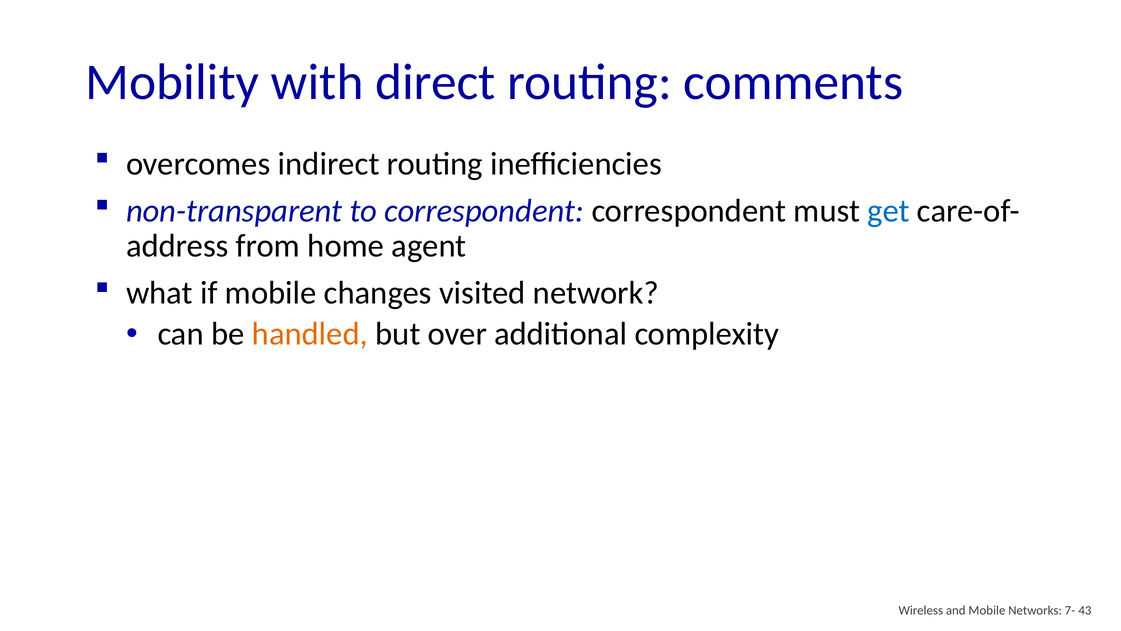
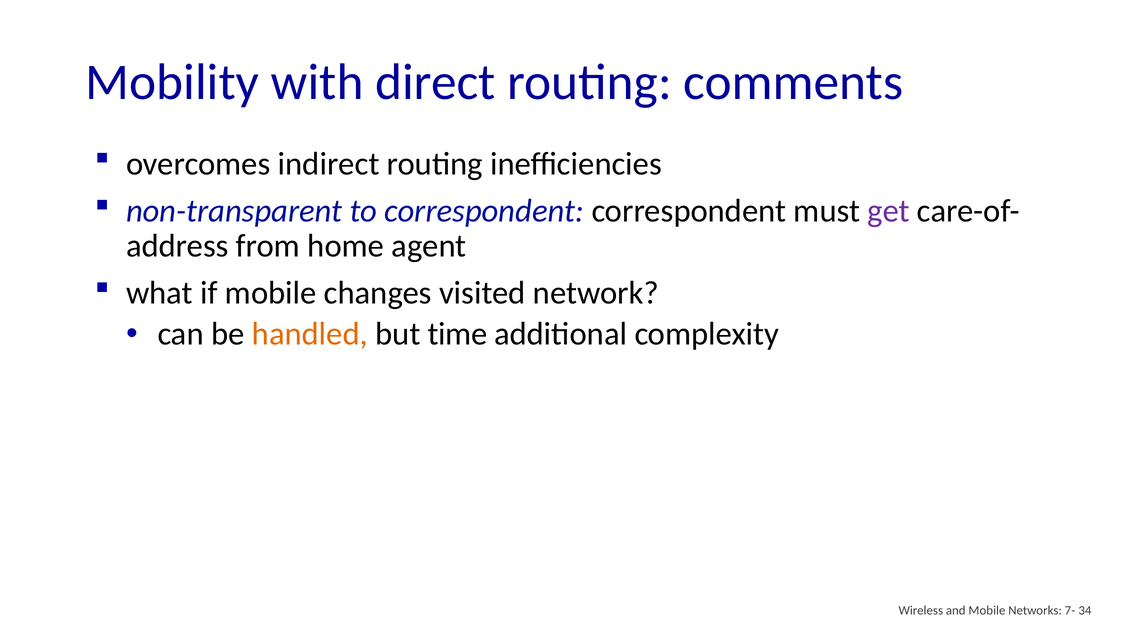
get colour: blue -> purple
over: over -> time
43: 43 -> 34
